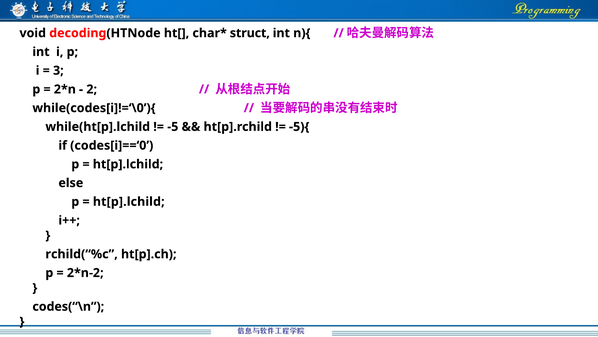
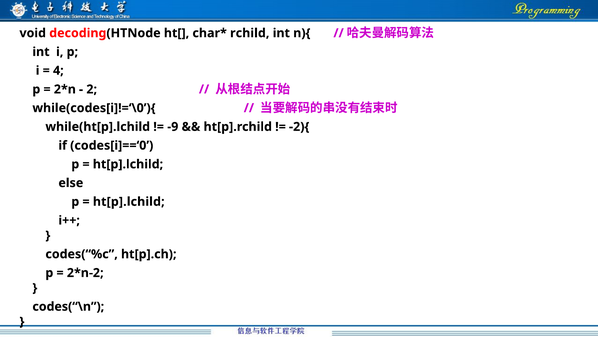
struct: struct -> rchild
3: 3 -> 4
-5: -5 -> -9
-5){: -5){ -> -2){
rchild(“%c: rchild(“%c -> codes(“%c
